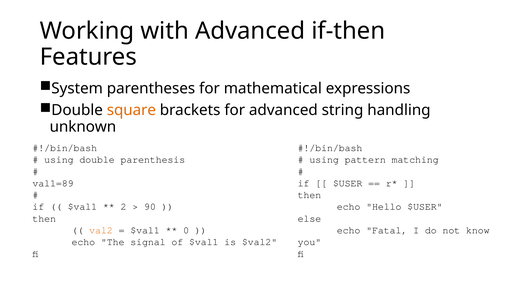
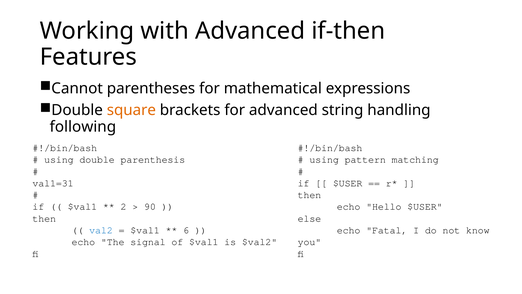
System: System -> Cannot
unknown: unknown -> following
val1=89: val1=89 -> val1=31
val2 colour: orange -> blue
0: 0 -> 6
